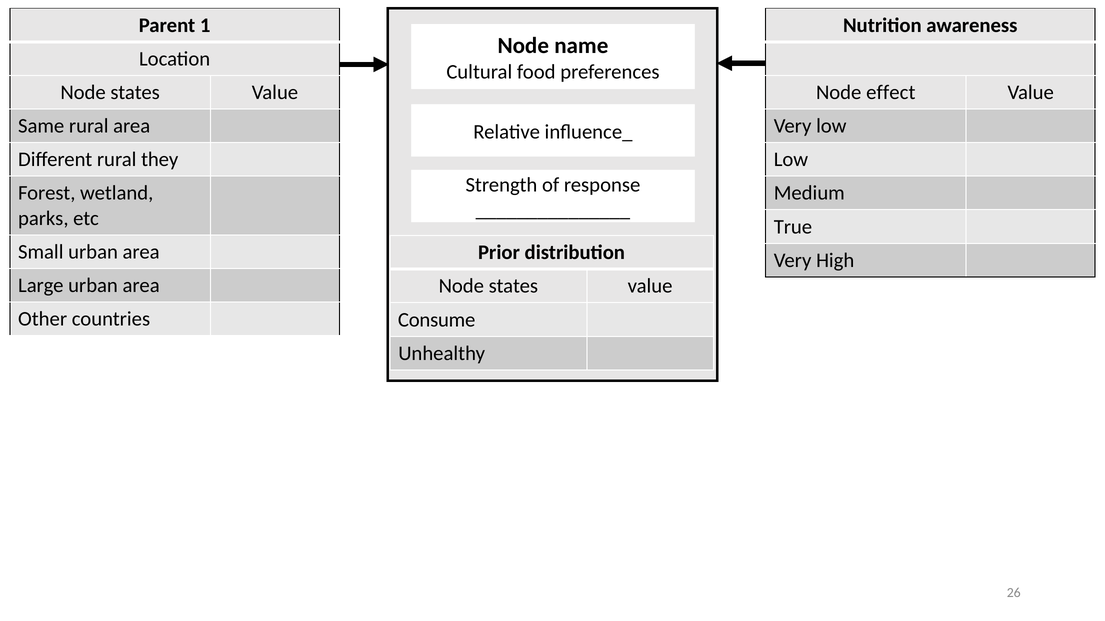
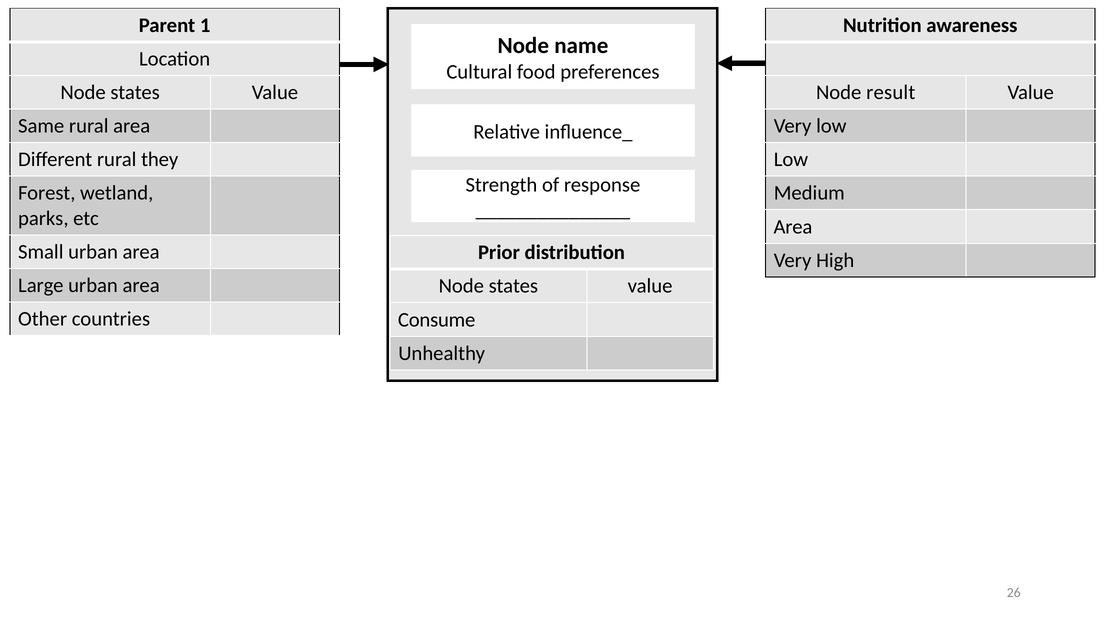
effect: effect -> result
True at (793, 227): True -> Area
